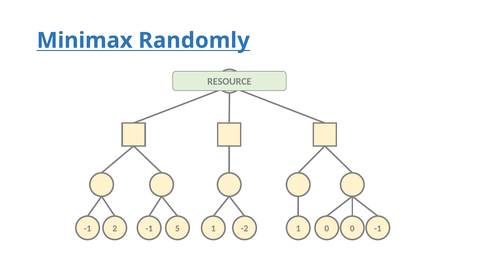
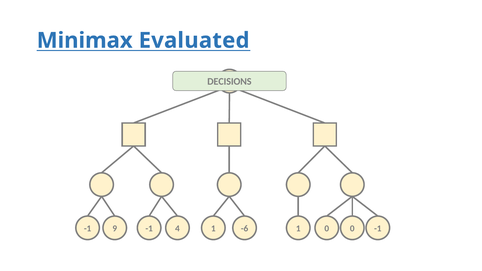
Randomly: Randomly -> Evaluated
RESOURCE: RESOURCE -> DECISIONS
2: 2 -> 9
5: 5 -> 4
-2: -2 -> -6
